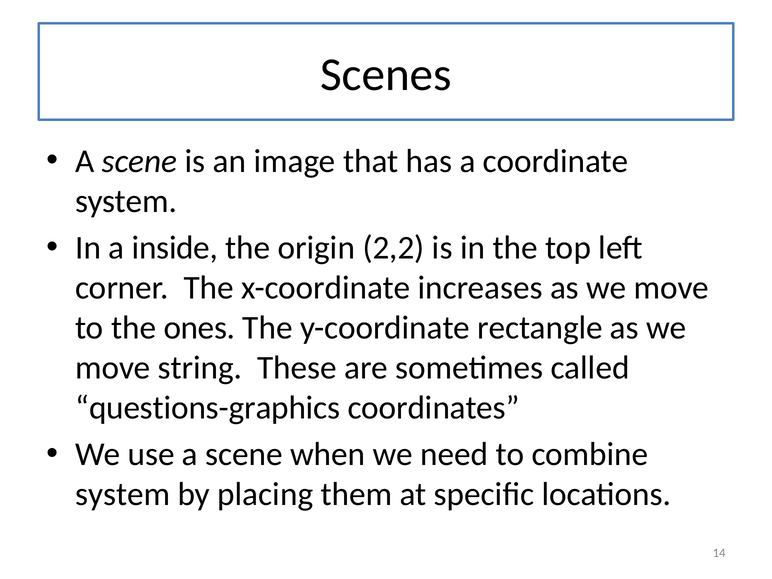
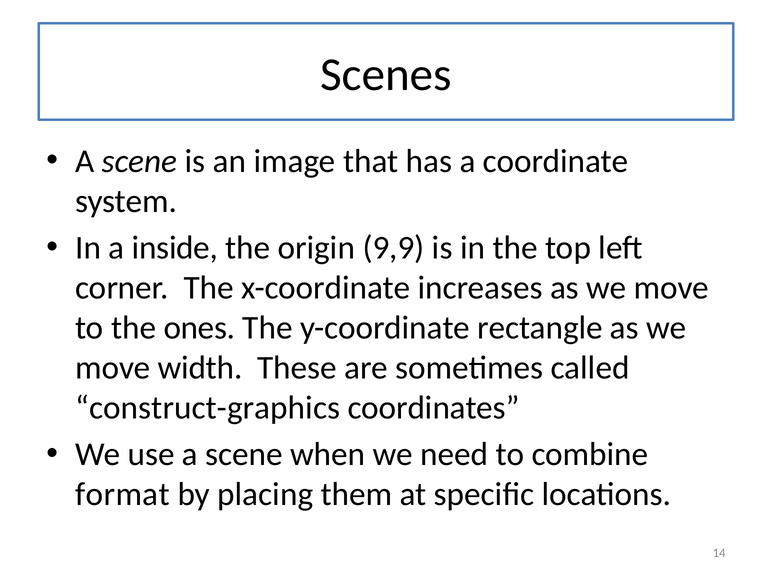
2,2: 2,2 -> 9,9
string: string -> width
questions-graphics: questions-graphics -> construct-graphics
system at (123, 494): system -> format
